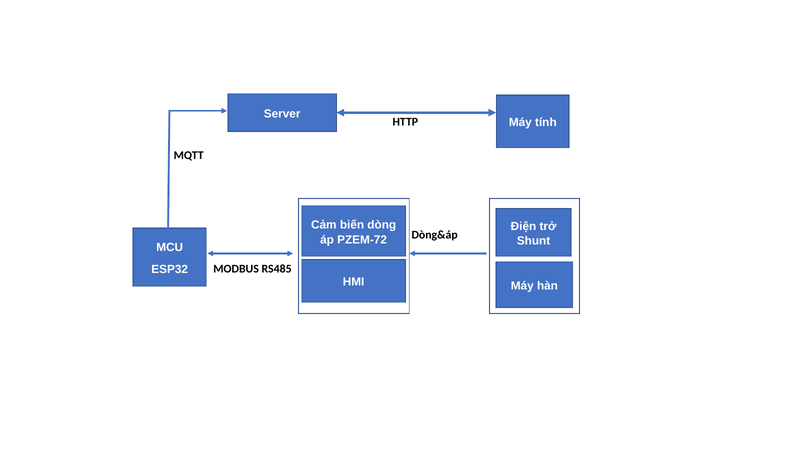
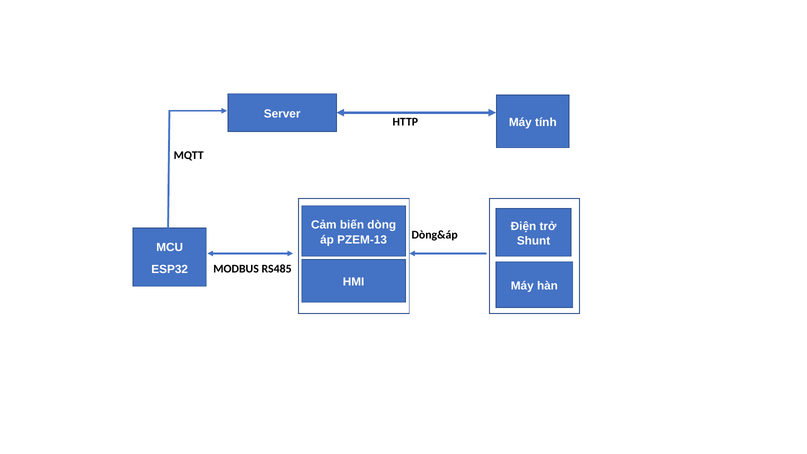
PZEM-72: PZEM-72 -> PZEM-13
